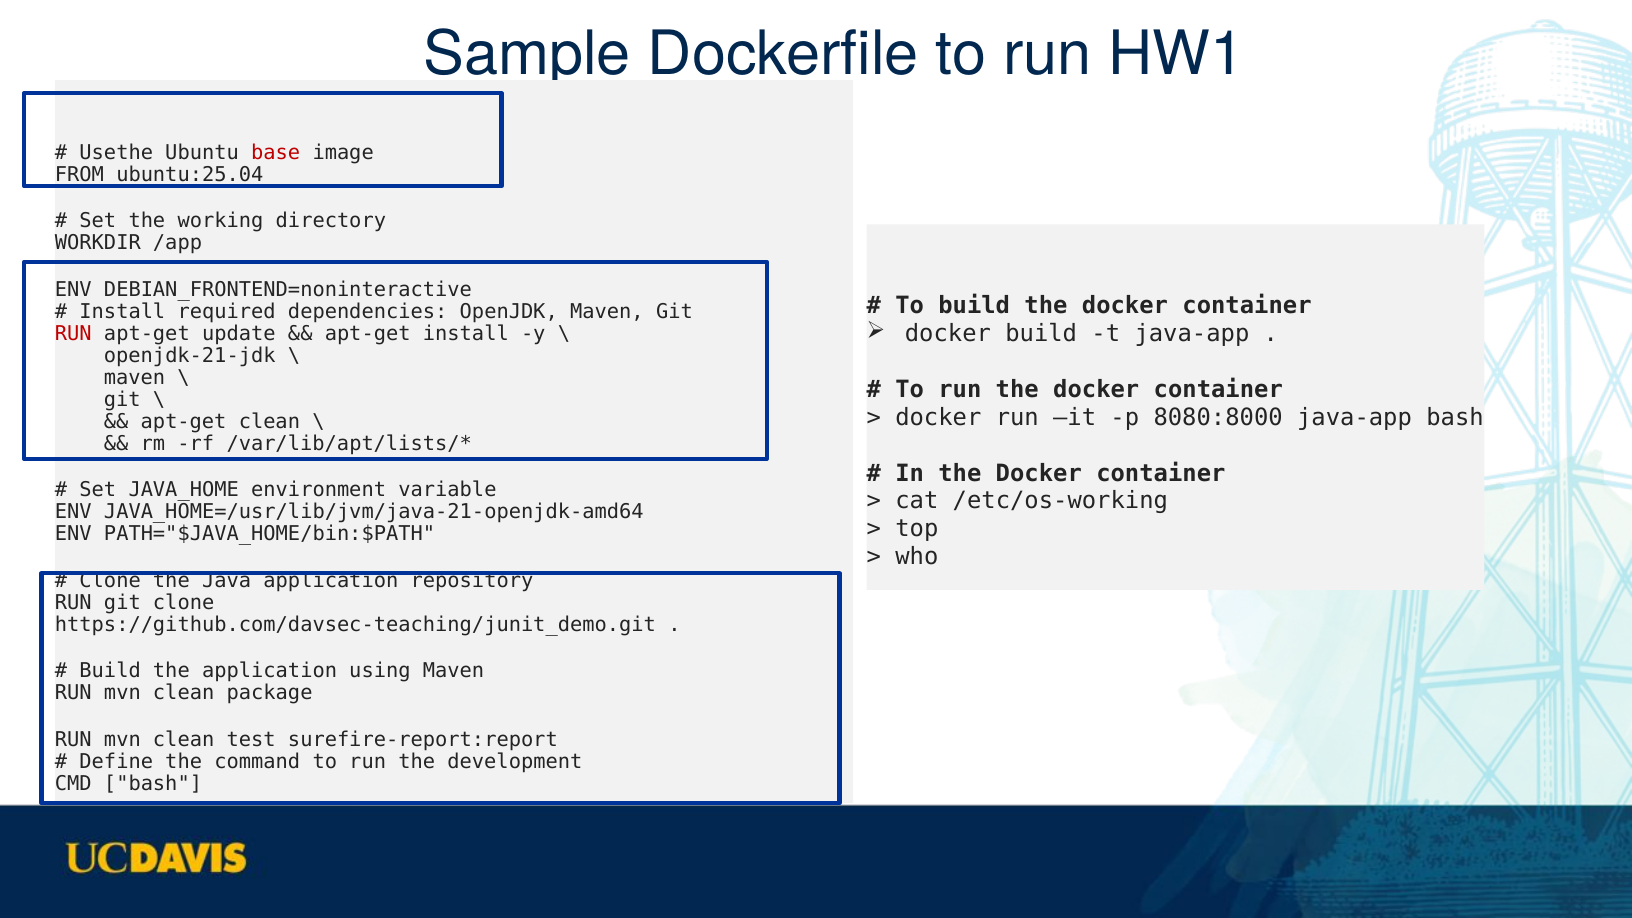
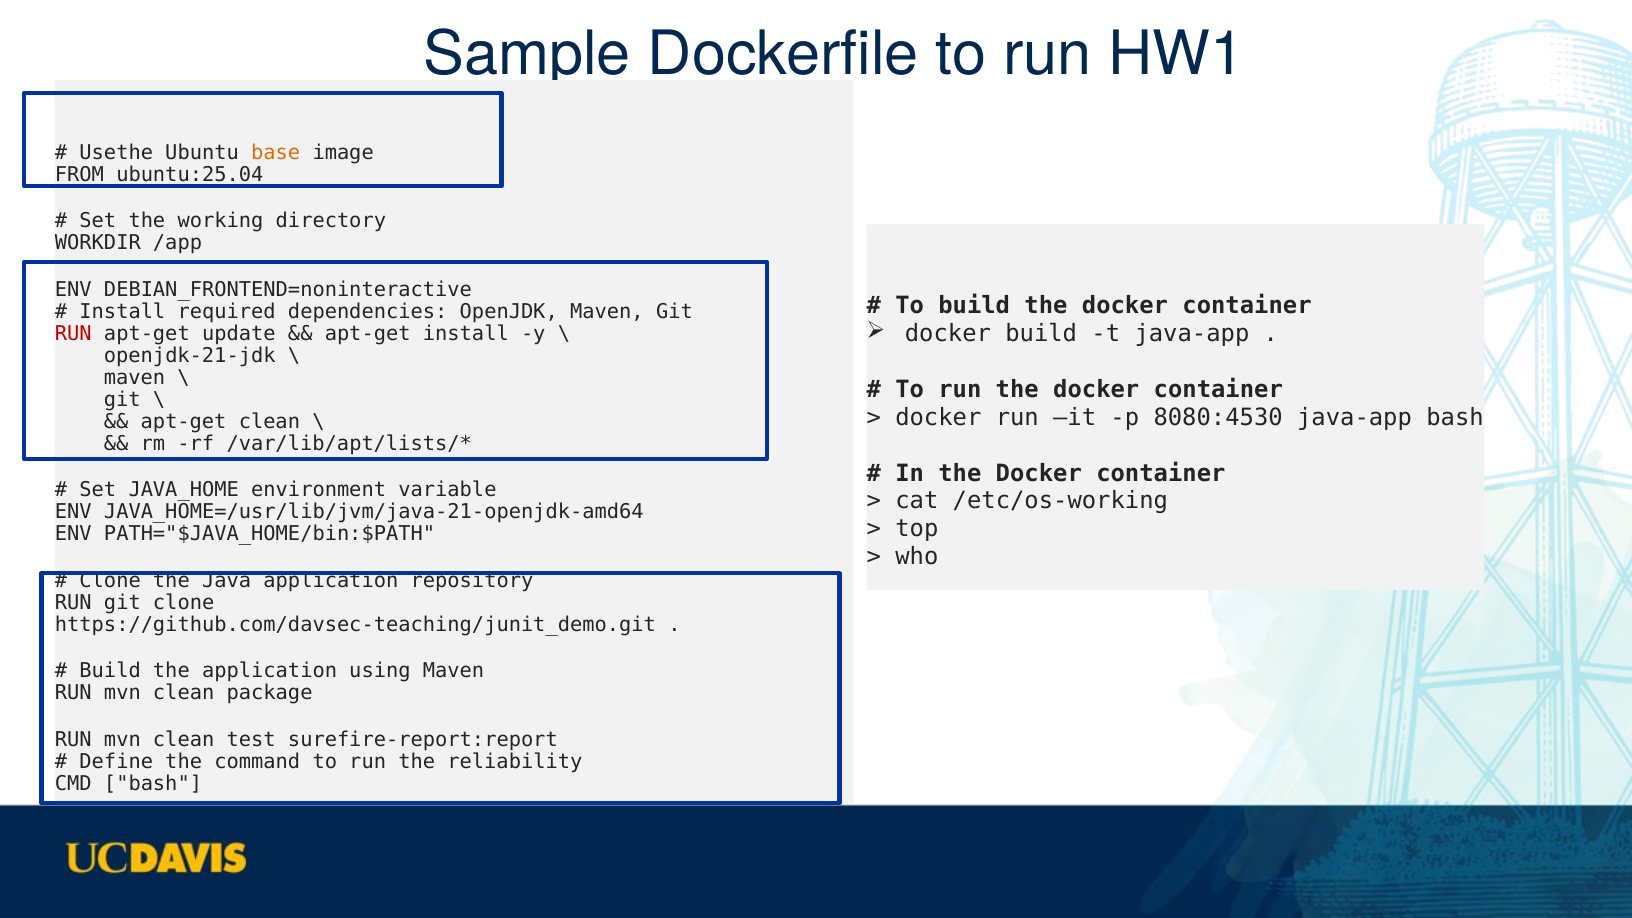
base colour: red -> orange
8080:8000: 8080:8000 -> 8080:4530
development: development -> reliability
